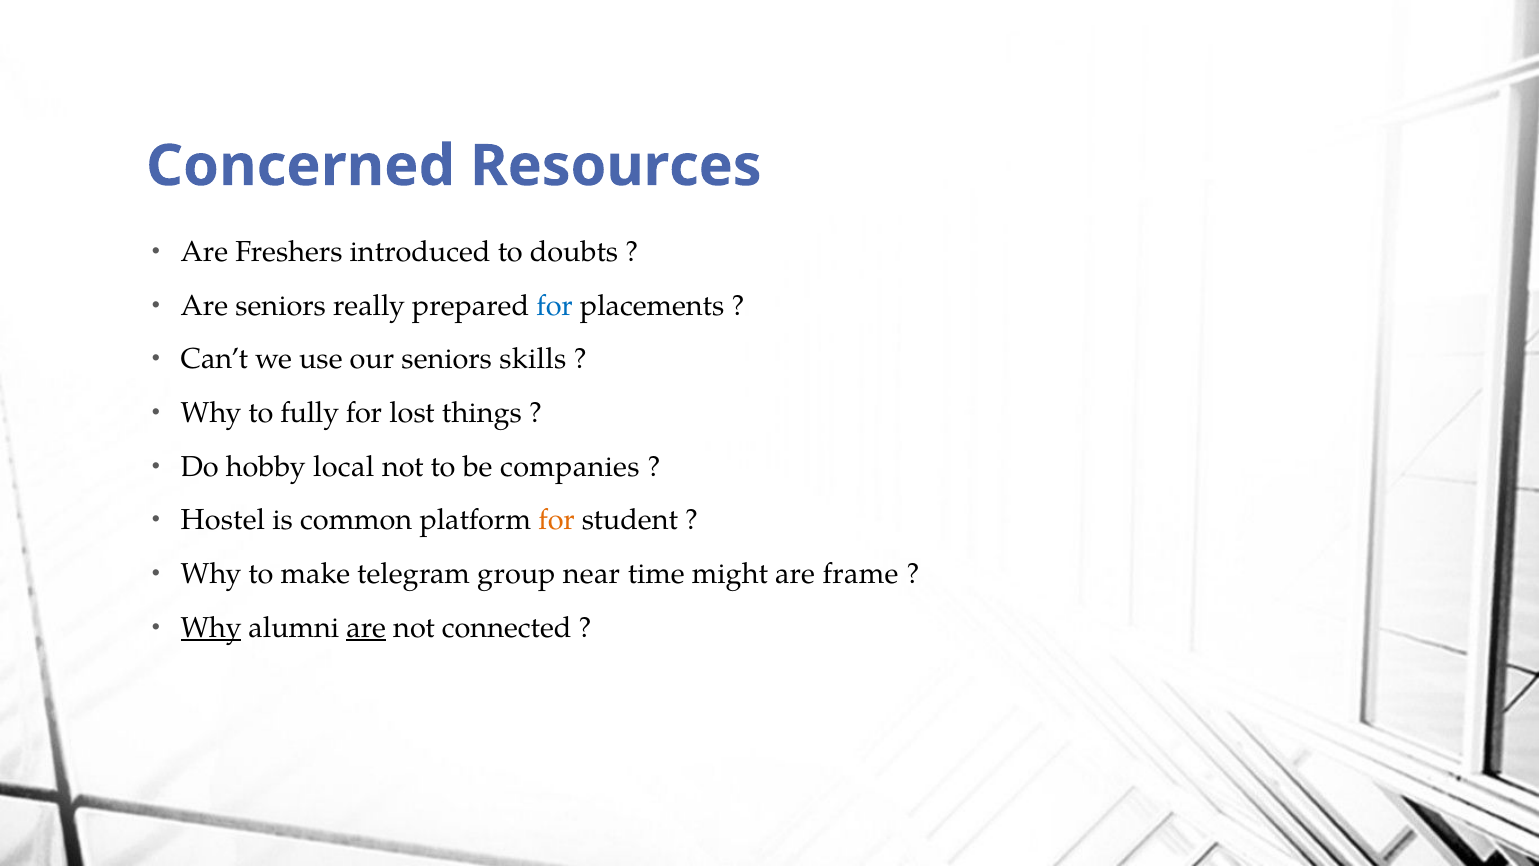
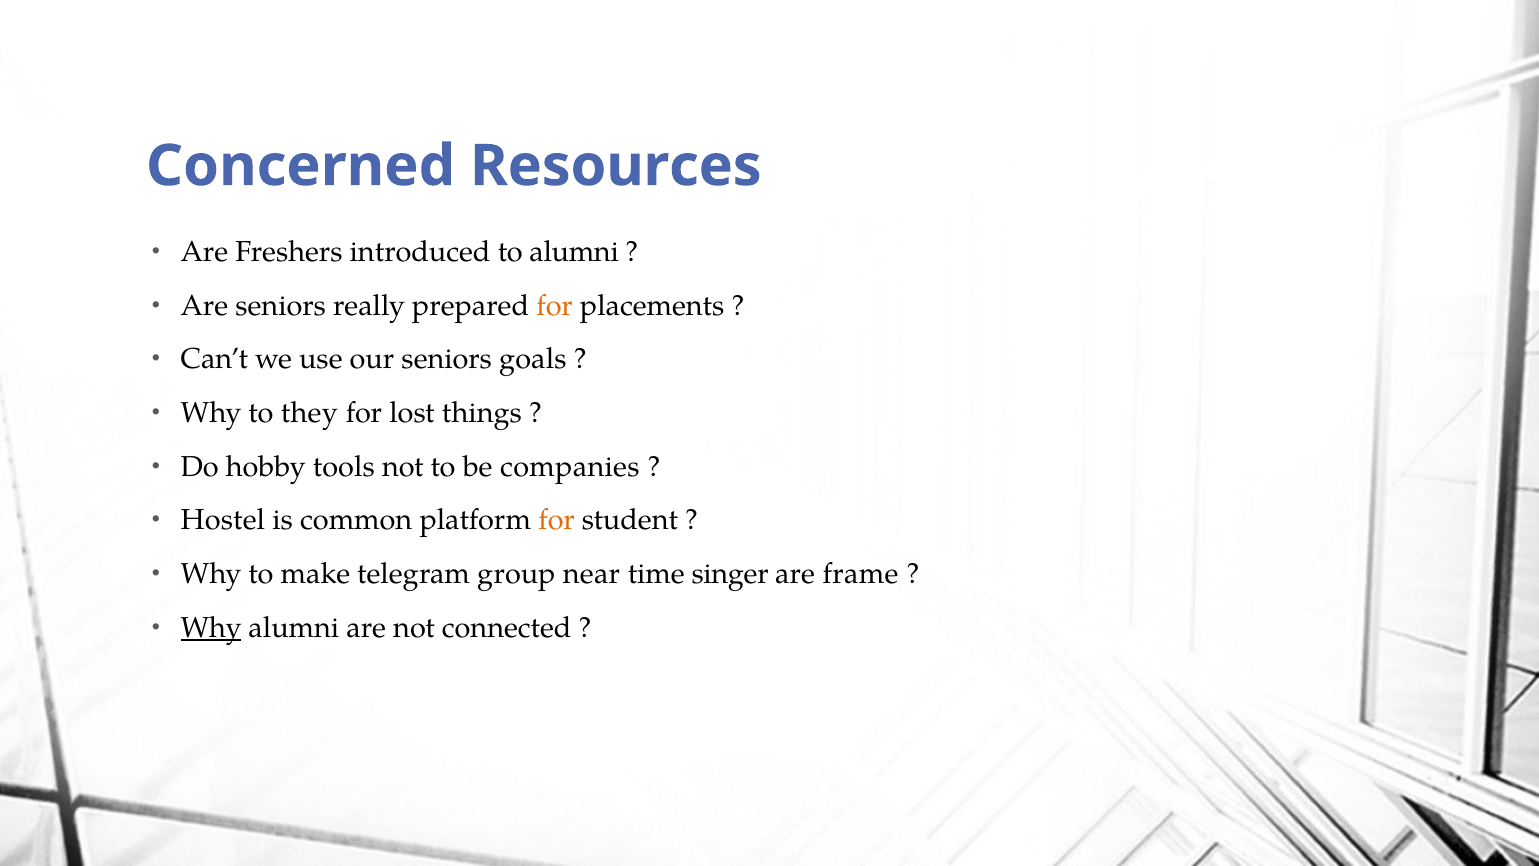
to doubts: doubts -> alumni
for at (555, 306) colour: blue -> orange
skills: skills -> goals
fully: fully -> they
local: local -> tools
might: might -> singer
are at (366, 628) underline: present -> none
